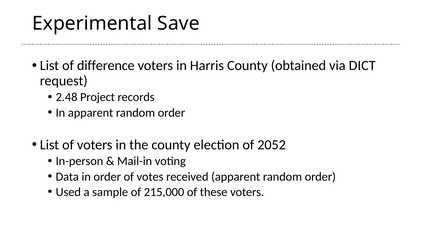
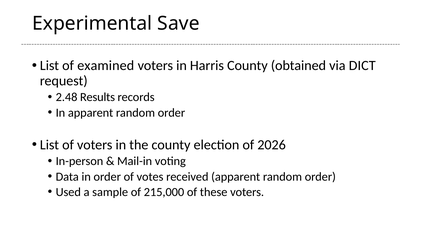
difference: difference -> examined
Project: Project -> Results
2052: 2052 -> 2026
